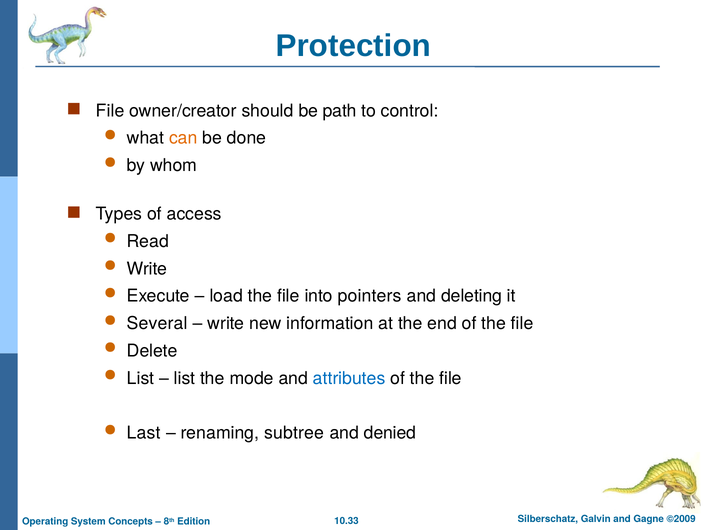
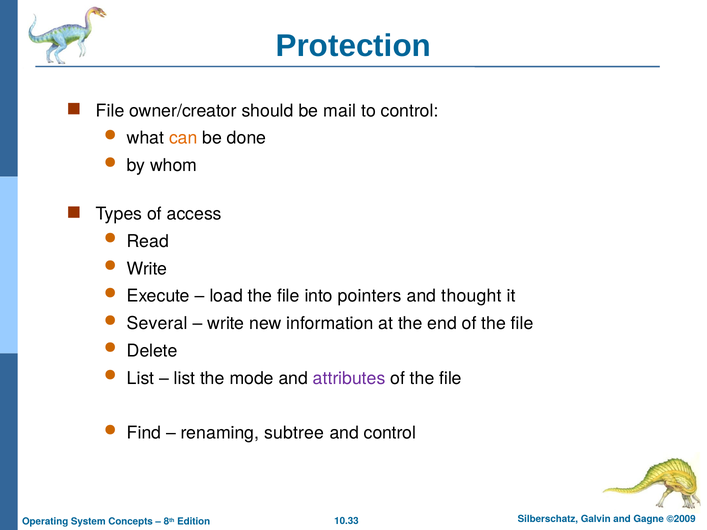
path: path -> mail
deleting: deleting -> thought
attributes colour: blue -> purple
Last: Last -> Find
and denied: denied -> control
